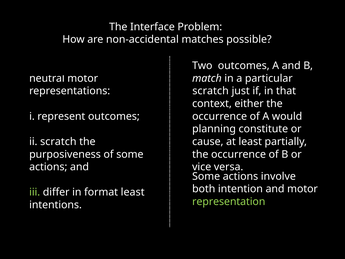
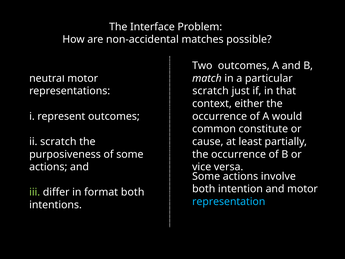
planning: planning -> common
format least: least -> both
representation colour: light green -> light blue
